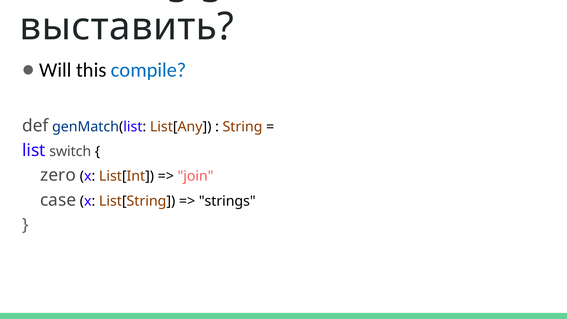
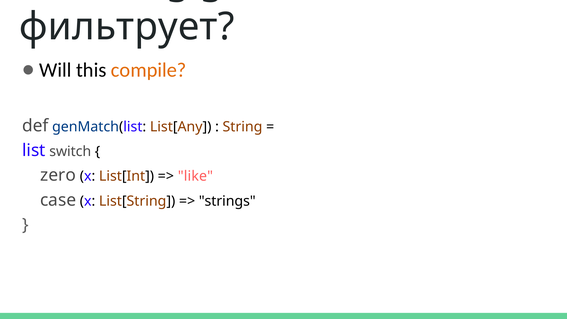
выставить: выставить -> фильтрует
compile colour: blue -> orange
join: join -> like
